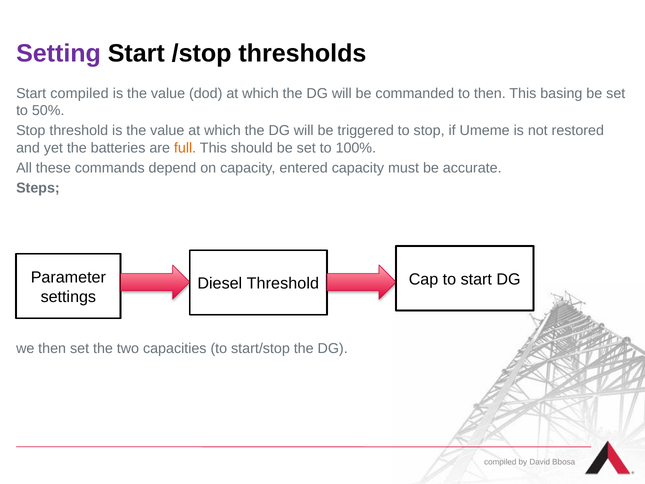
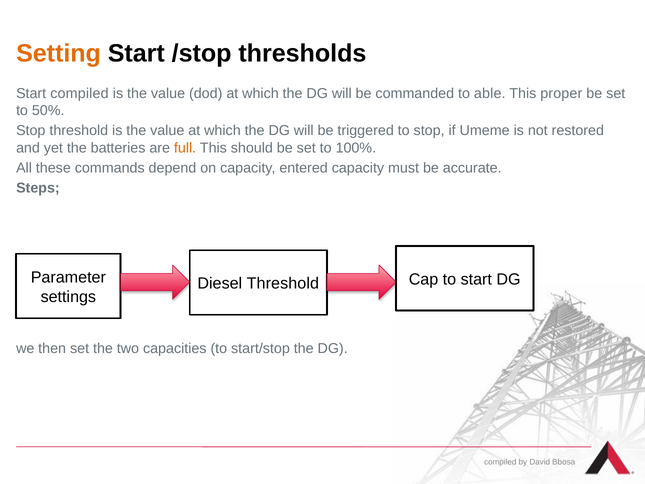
Setting colour: purple -> orange
to then: then -> able
basing: basing -> proper
